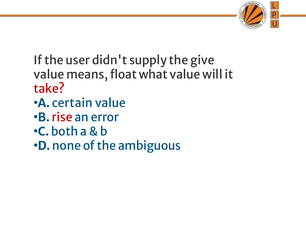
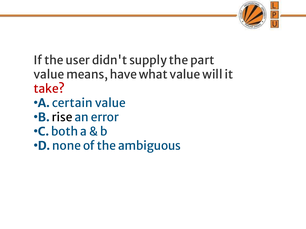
give: give -> part
float: float -> have
rise colour: red -> black
